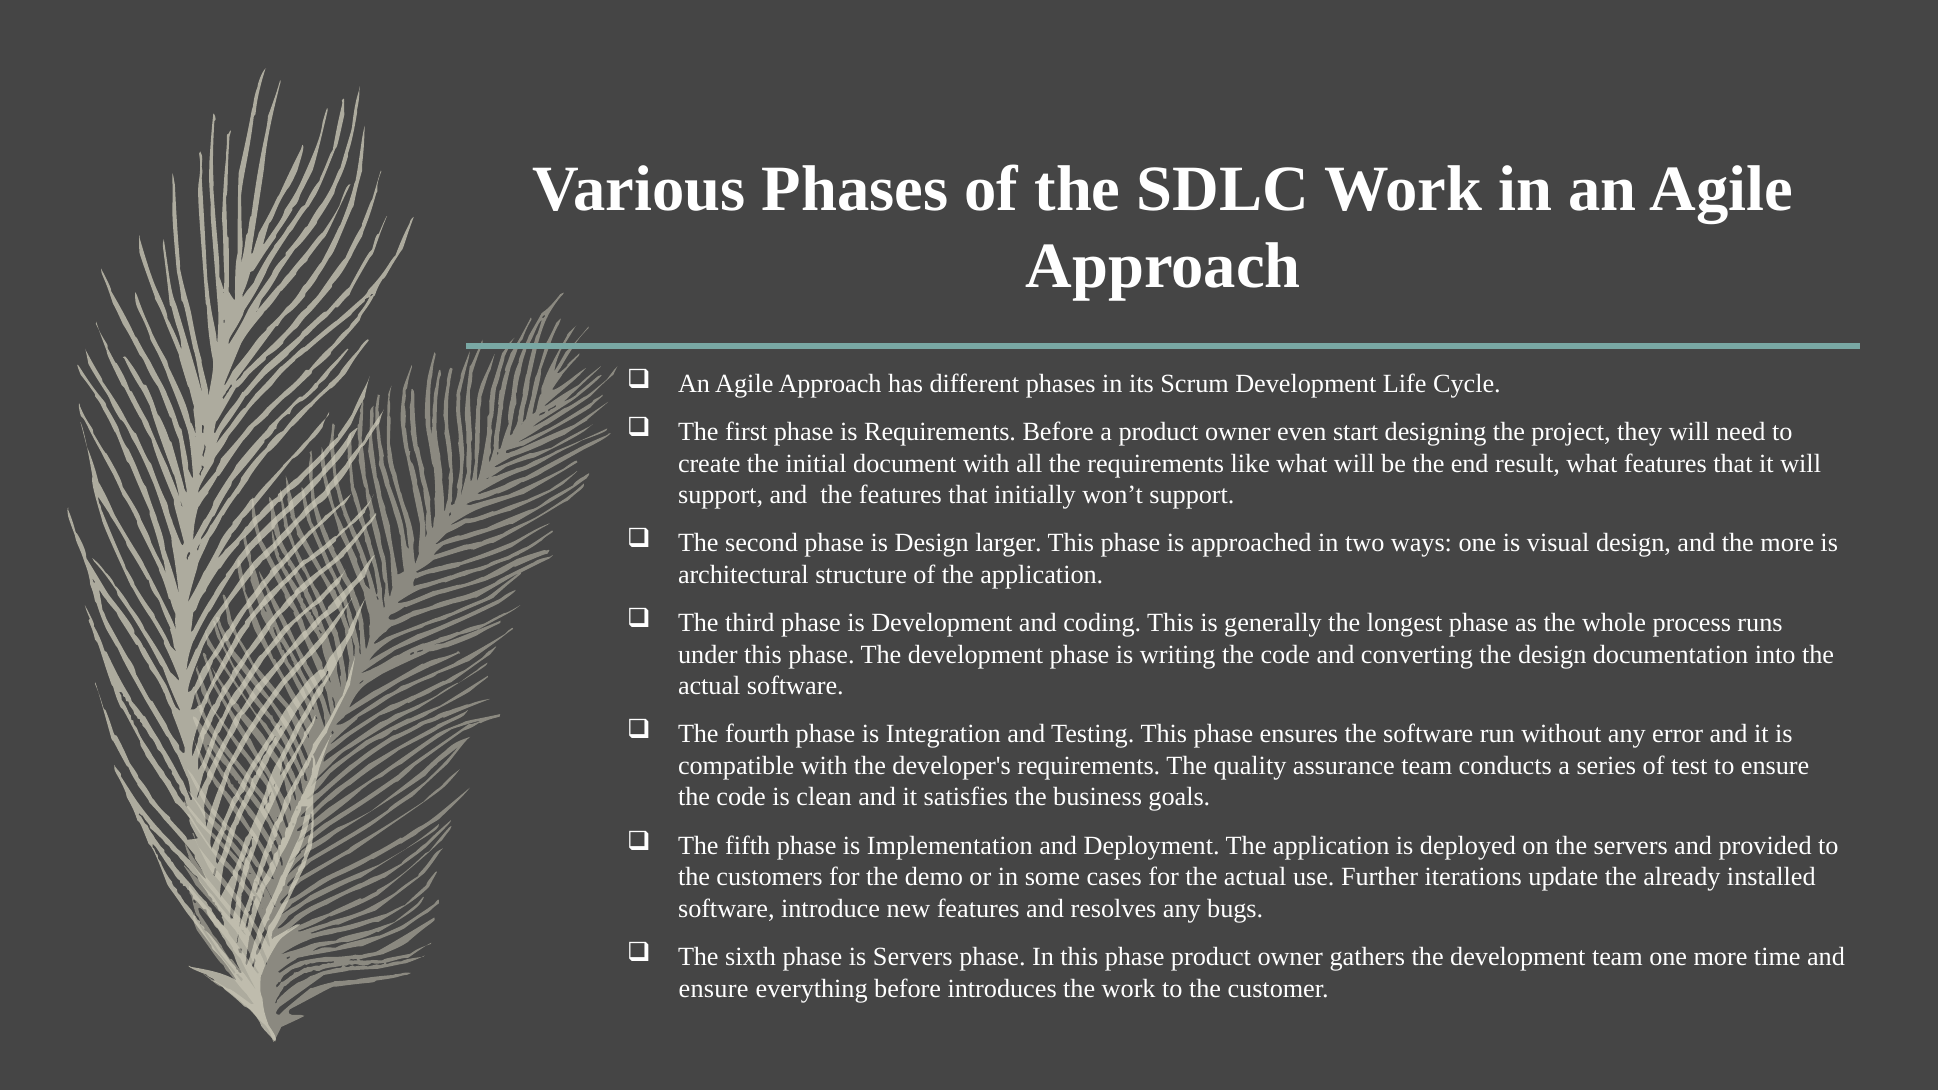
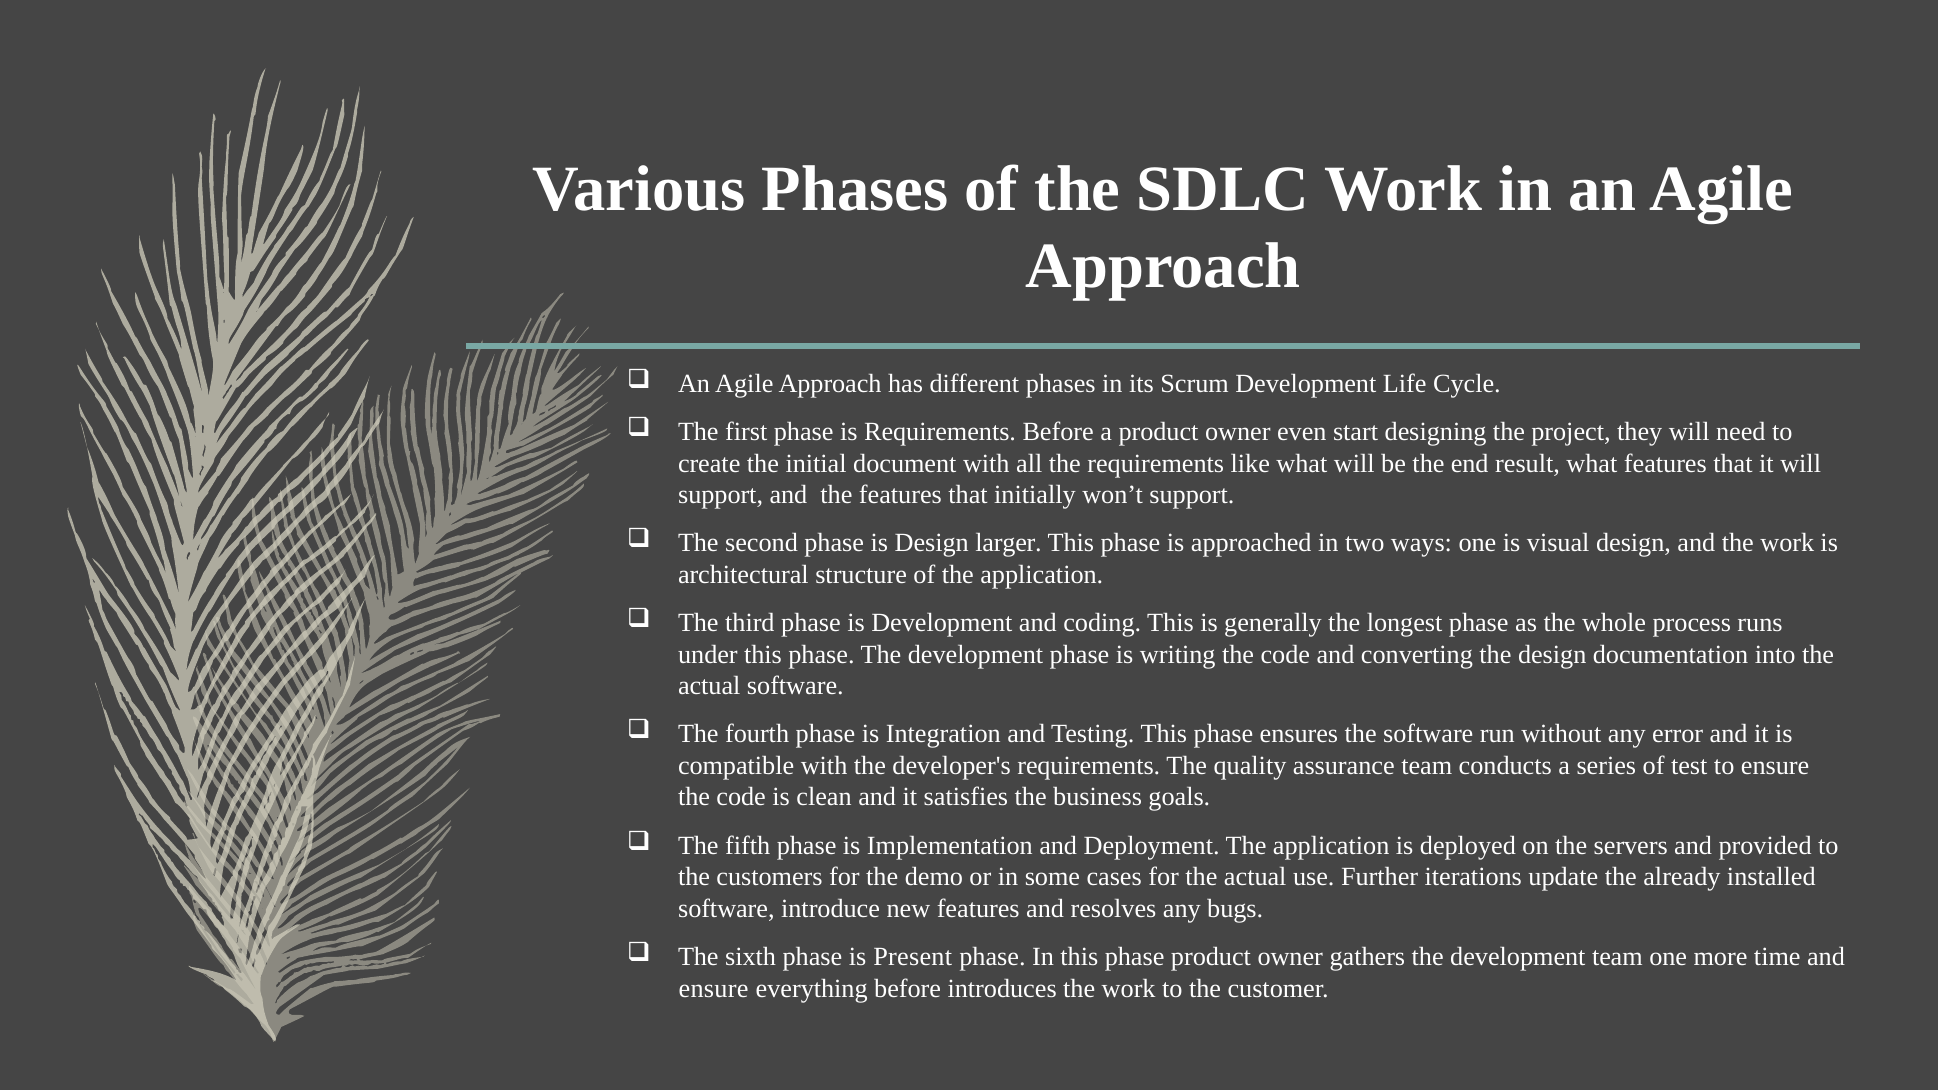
and the more: more -> work
is Servers: Servers -> Present
